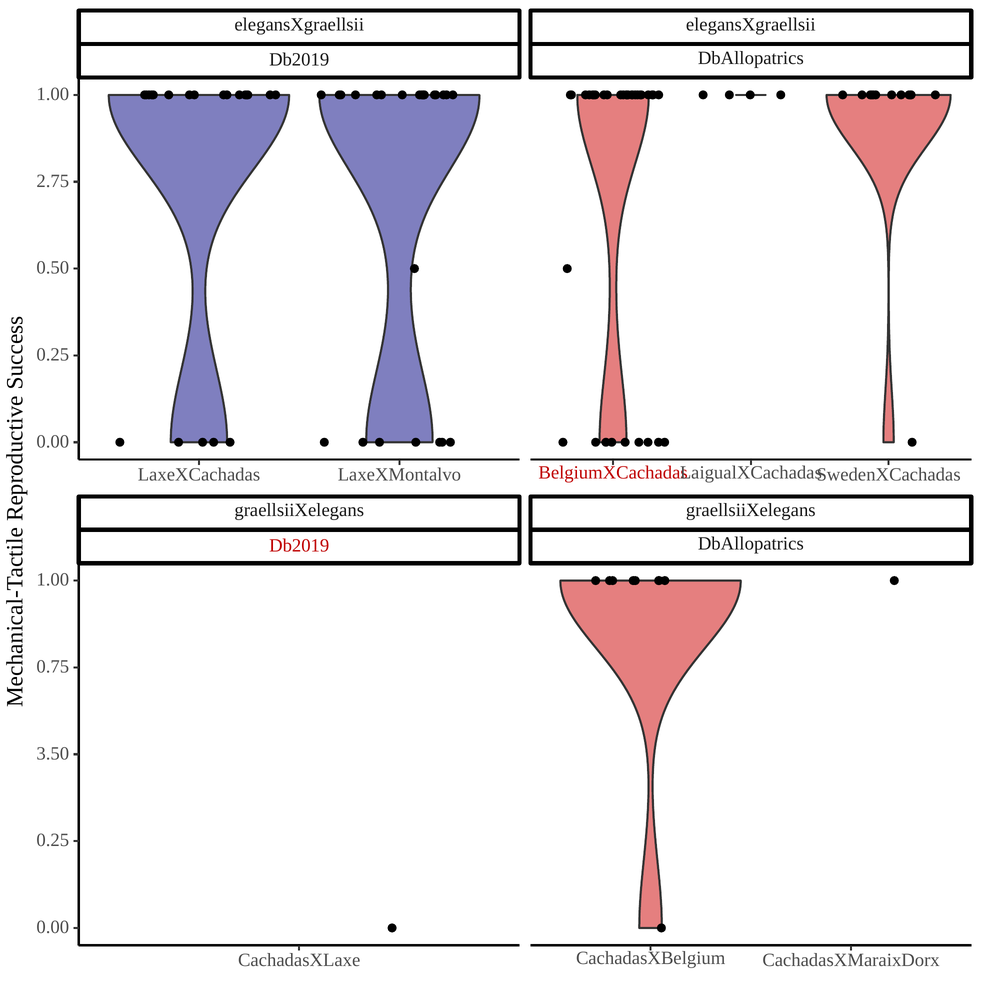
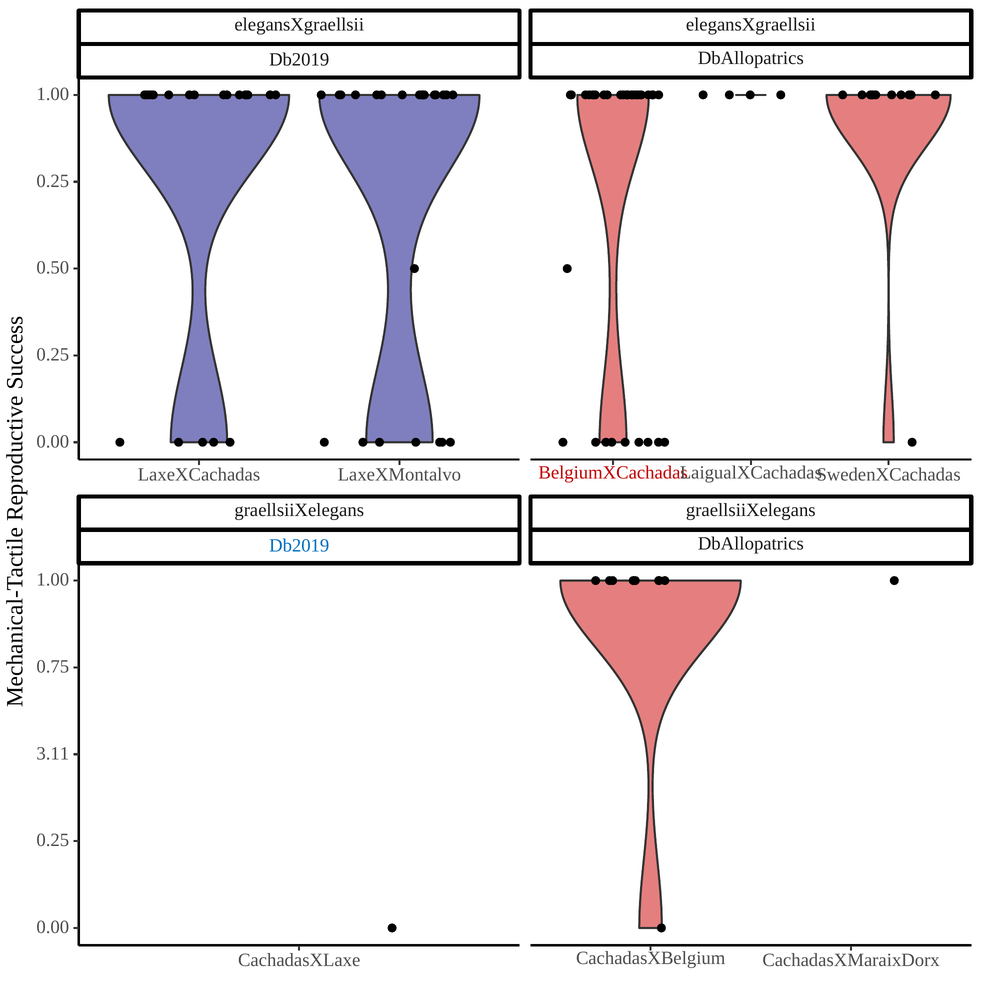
2.75 at (53, 181): 2.75 -> 0.25
Db2019 at (299, 545) colour: red -> blue
3.50: 3.50 -> 3.11
